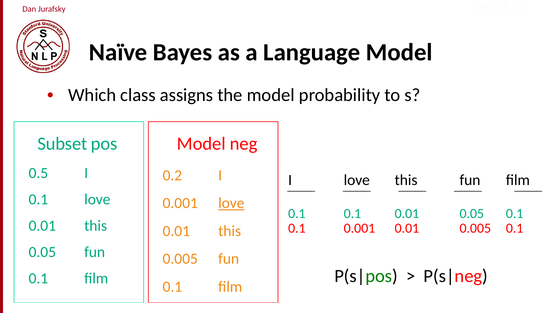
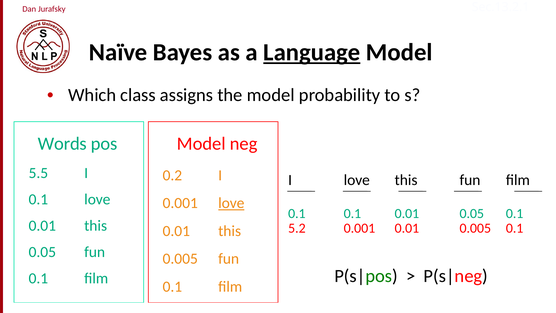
Language underline: none -> present
Subset: Subset -> Words
0.5: 0.5 -> 5.5
0.1 at (297, 228): 0.1 -> 5.2
